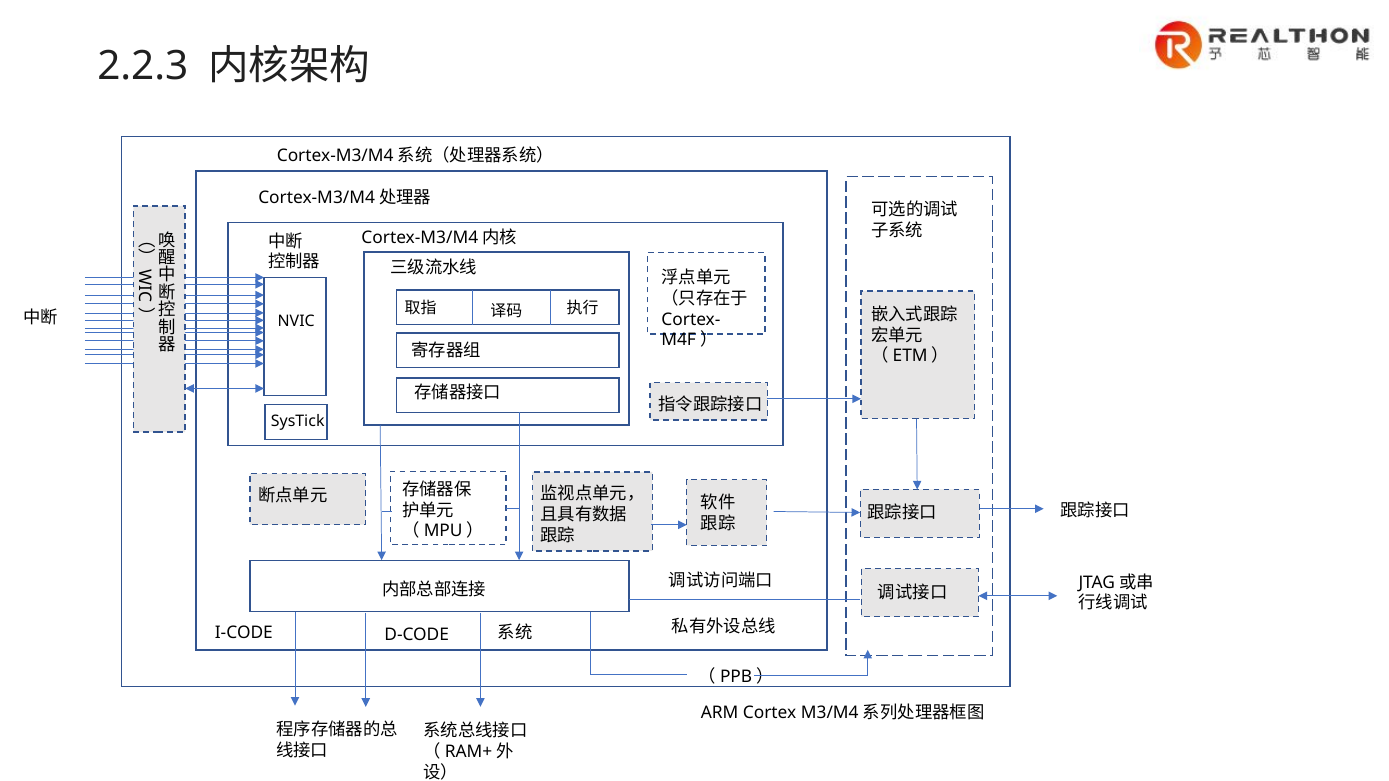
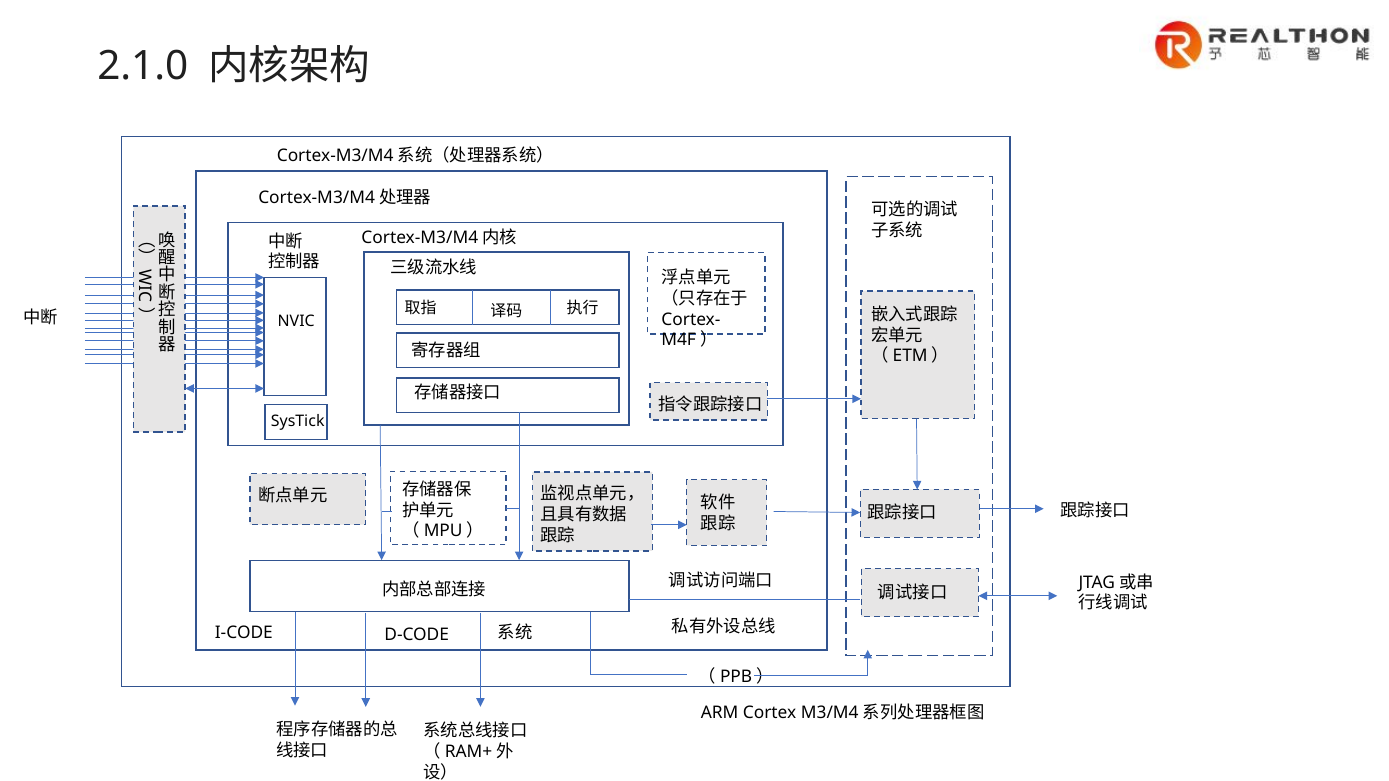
2.2.3: 2.2.3 -> 2.1.0
